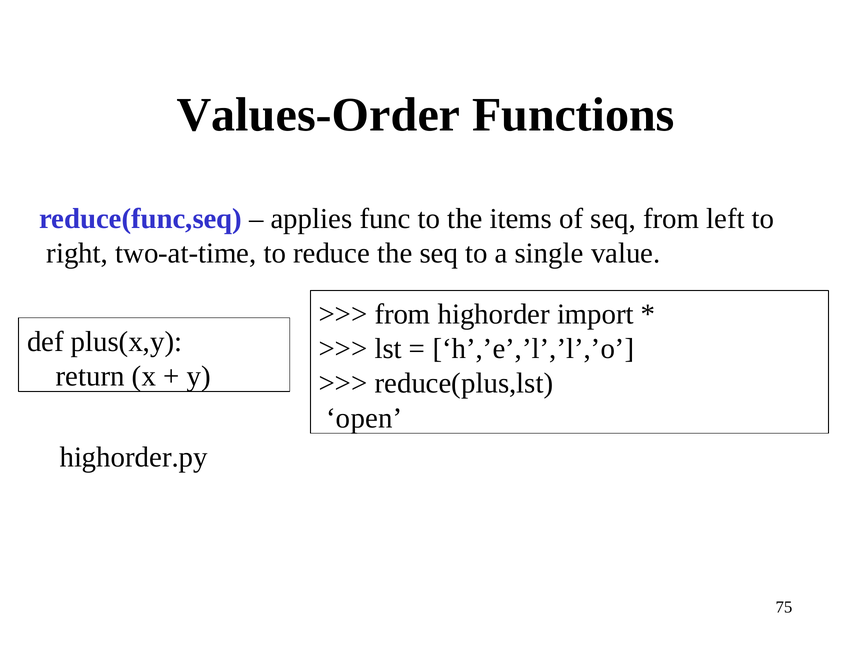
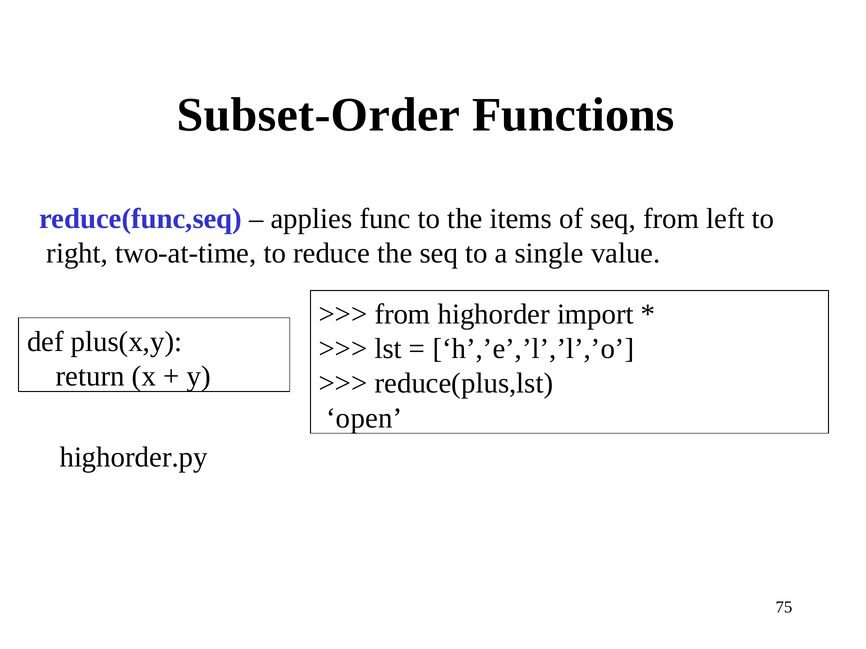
Values-Order: Values-Order -> Subset-Order
